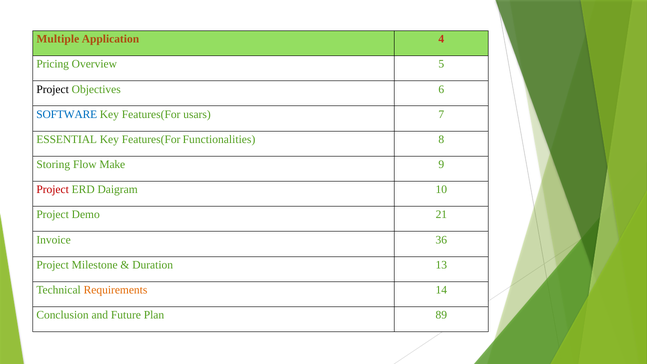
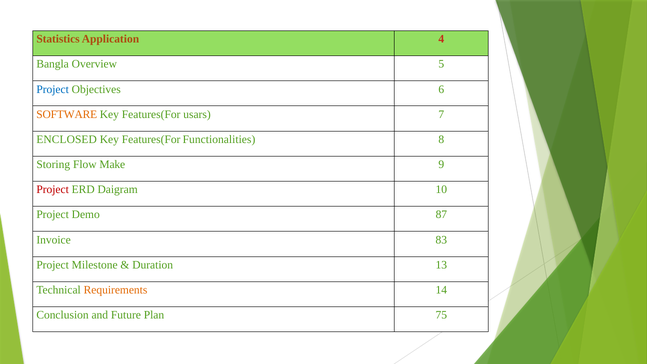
Multiple: Multiple -> Statistics
Pricing: Pricing -> Bangla
Project at (53, 89) colour: black -> blue
SOFTWARE colour: blue -> orange
ESSENTIAL: ESSENTIAL -> ENCLOSED
21: 21 -> 87
36: 36 -> 83
89: 89 -> 75
